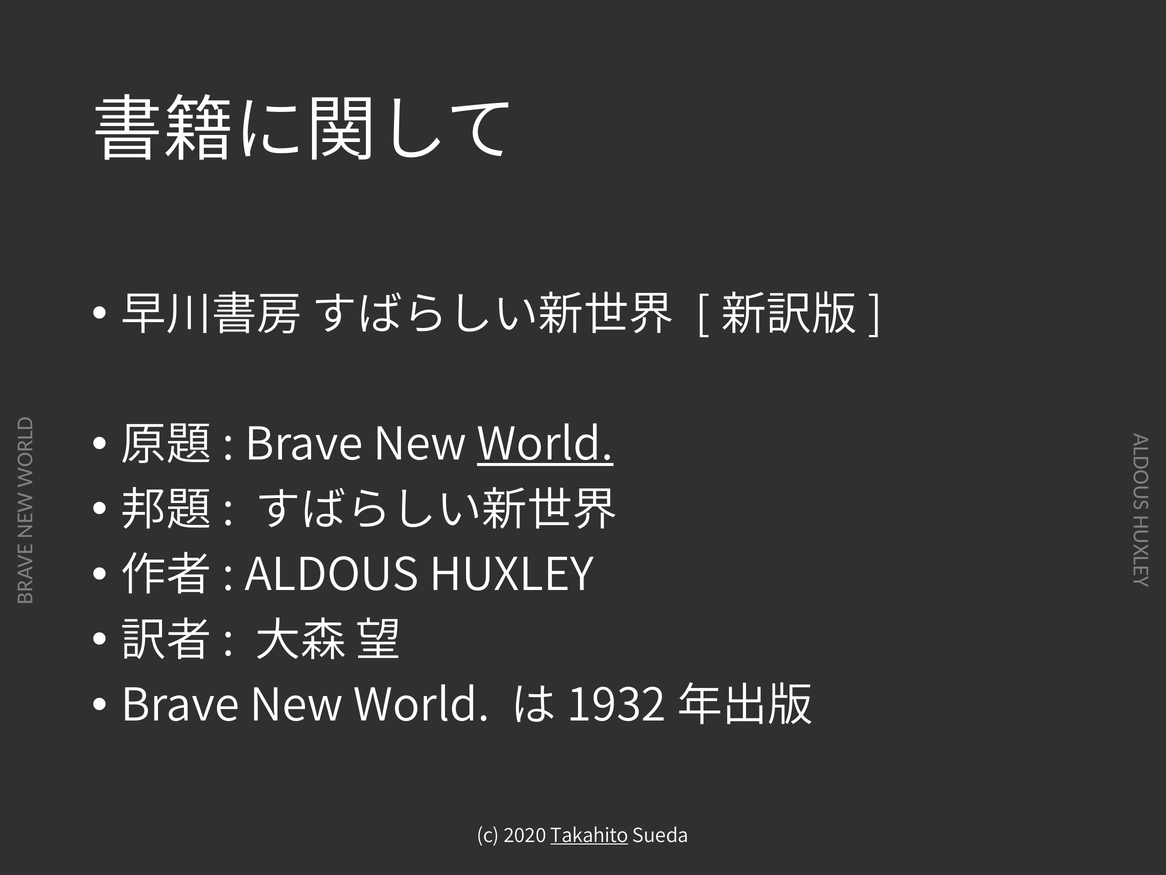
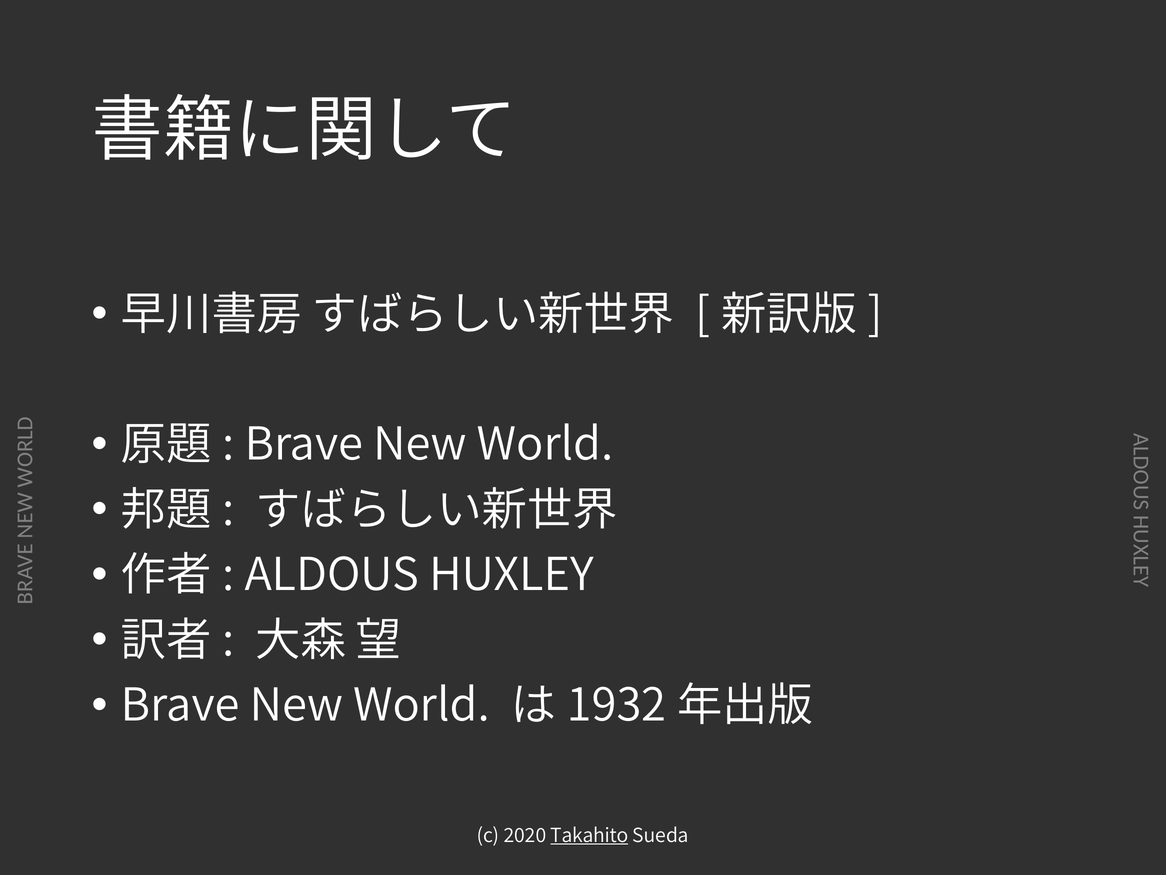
World at (545, 445) underline: present -> none
